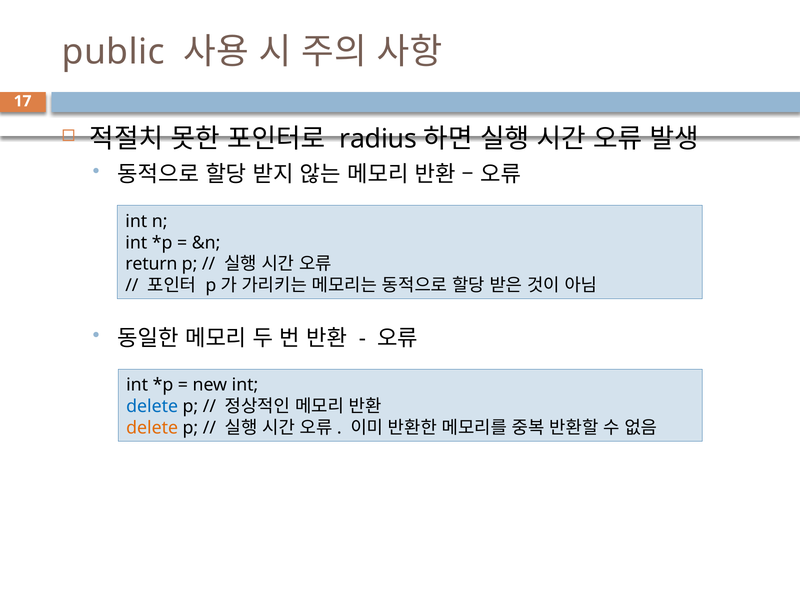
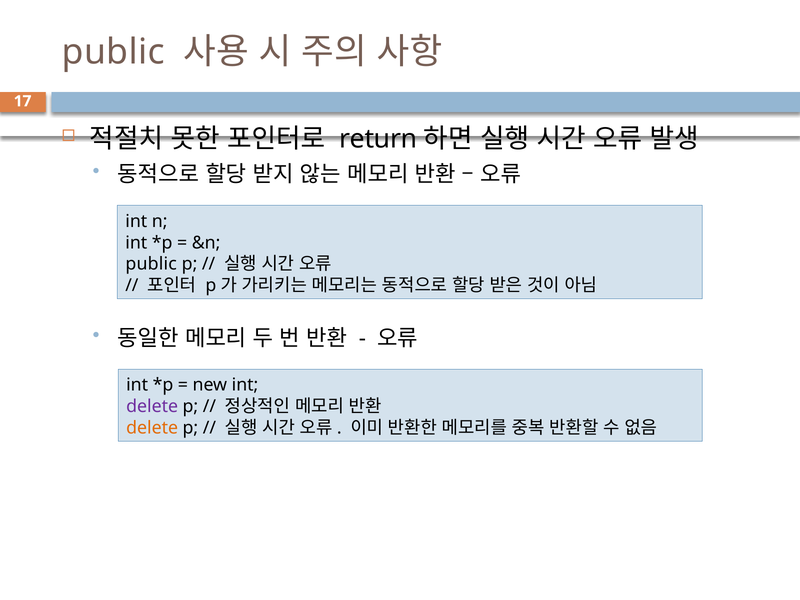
radius: radius -> return
return at (151, 264): return -> public
delete at (152, 406) colour: blue -> purple
